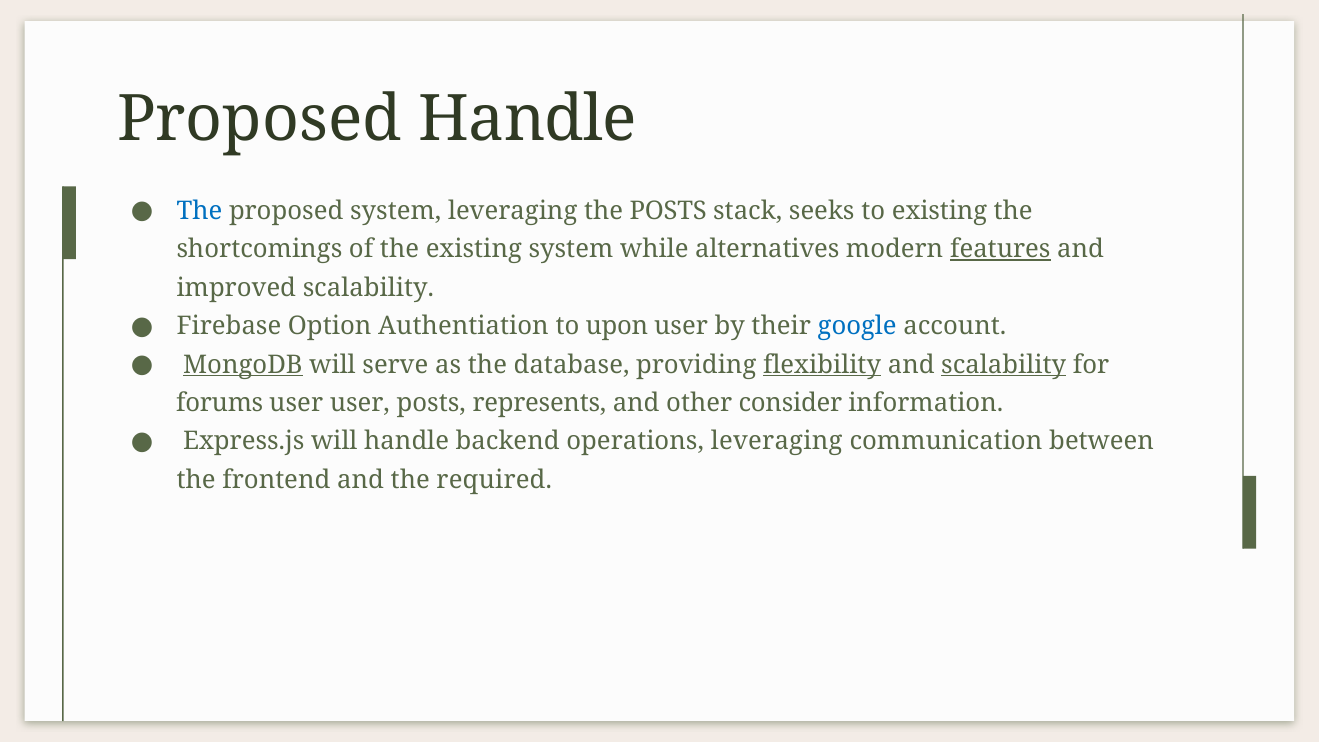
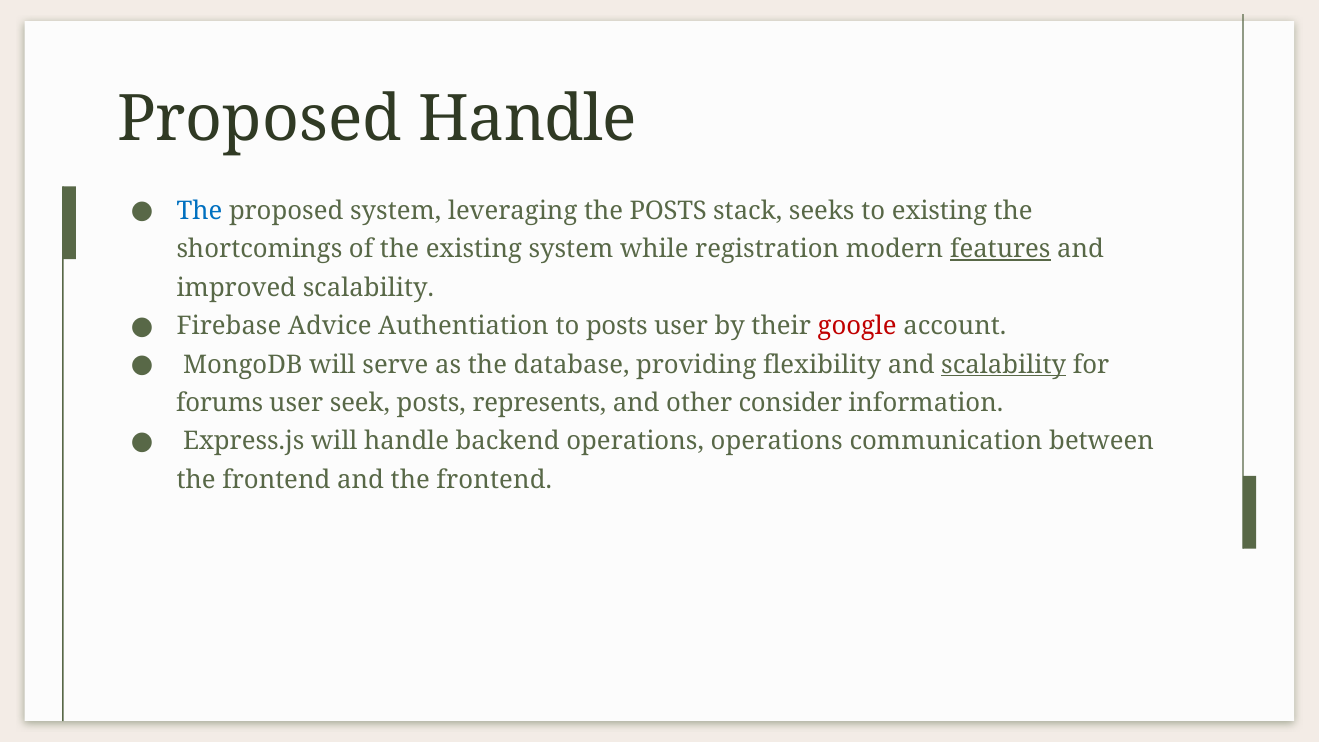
alternatives: alternatives -> registration
Option: Option -> Advice
to upon: upon -> posts
google colour: blue -> red
MongoDB underline: present -> none
flexibility underline: present -> none
user user: user -> seek
operations leveraging: leveraging -> operations
and the required: required -> frontend
